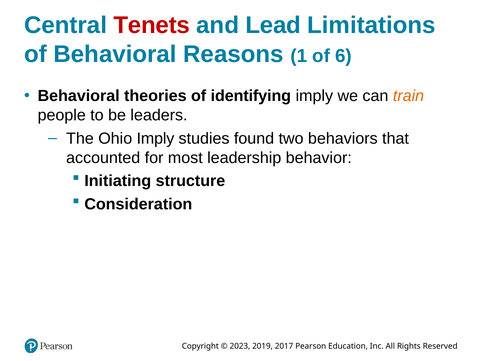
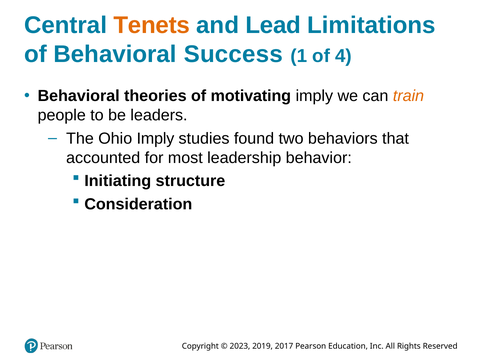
Tenets colour: red -> orange
Reasons: Reasons -> Success
6: 6 -> 4
identifying: identifying -> motivating
